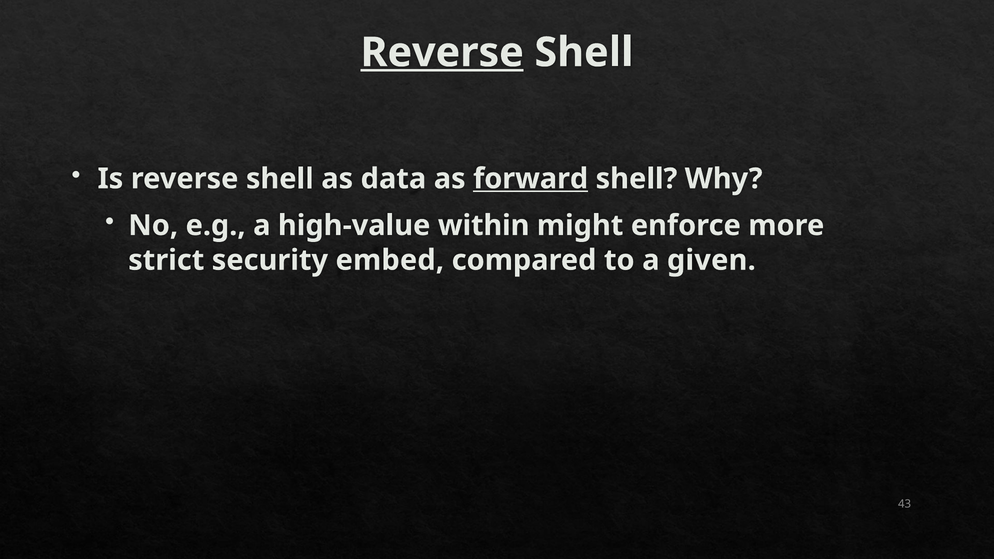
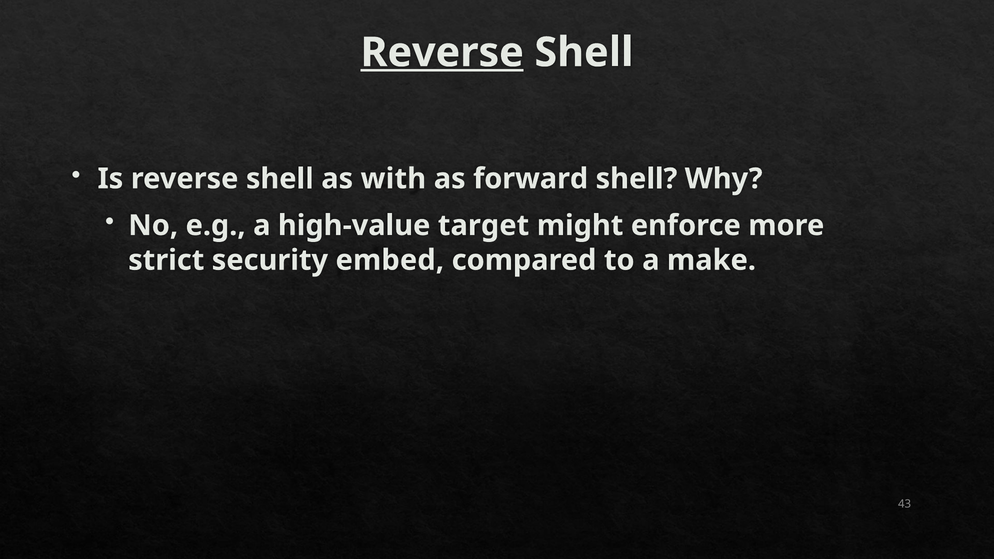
data: data -> with
forward underline: present -> none
within: within -> target
given: given -> make
